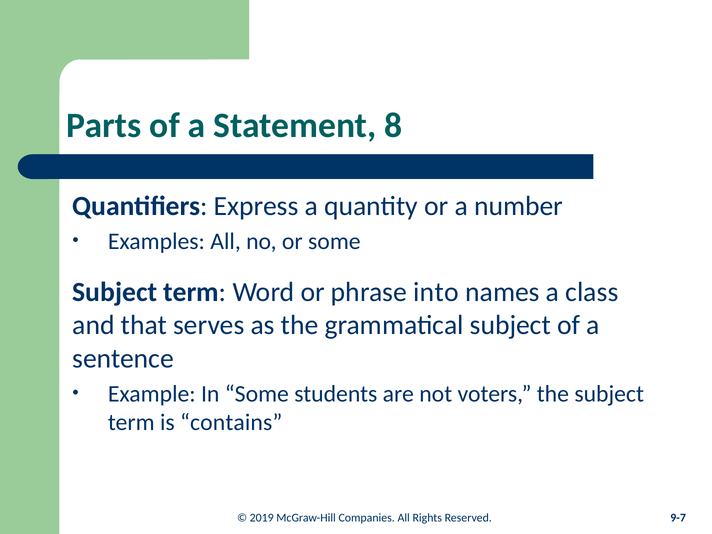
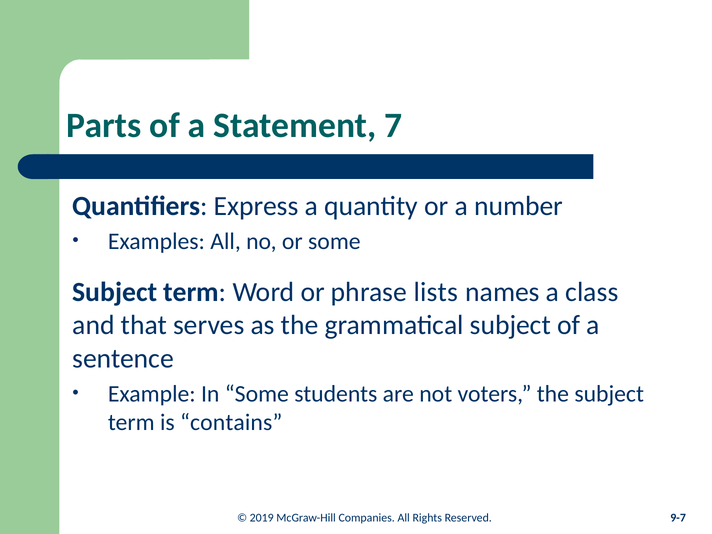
8: 8 -> 7
into: into -> lists
